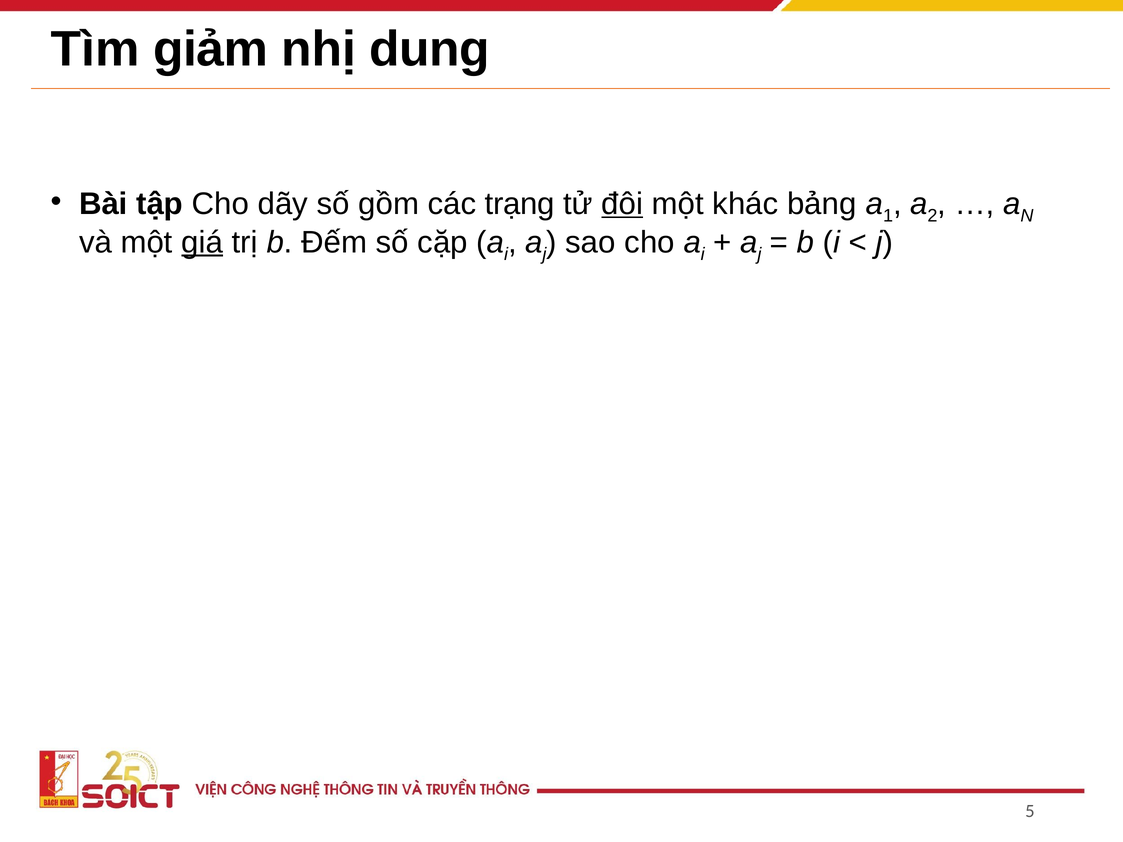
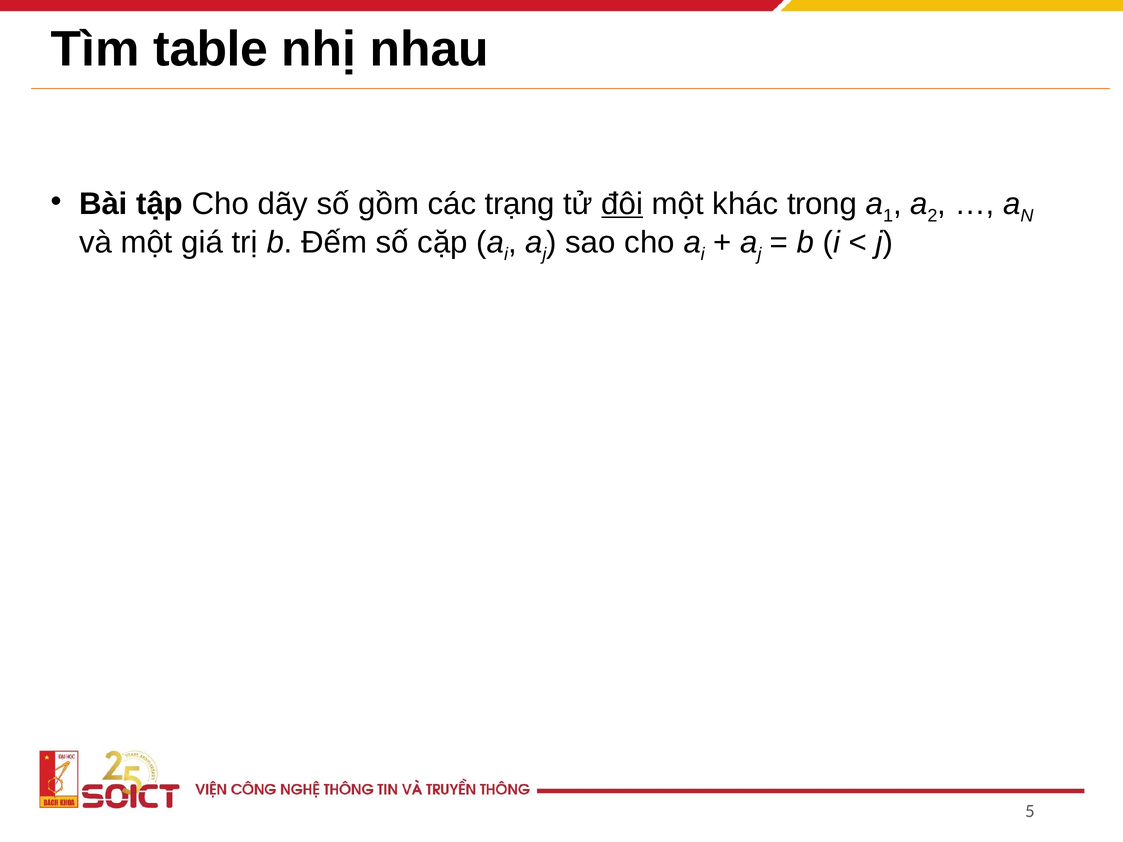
giảm: giảm -> table
dung: dung -> nhau
bảng: bảng -> trong
giá underline: present -> none
